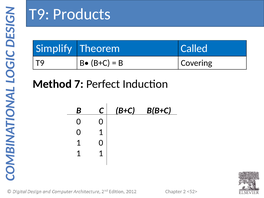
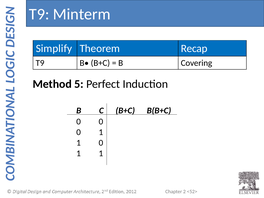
Products: Products -> Minterm
Called: Called -> Recap
7: 7 -> 5
